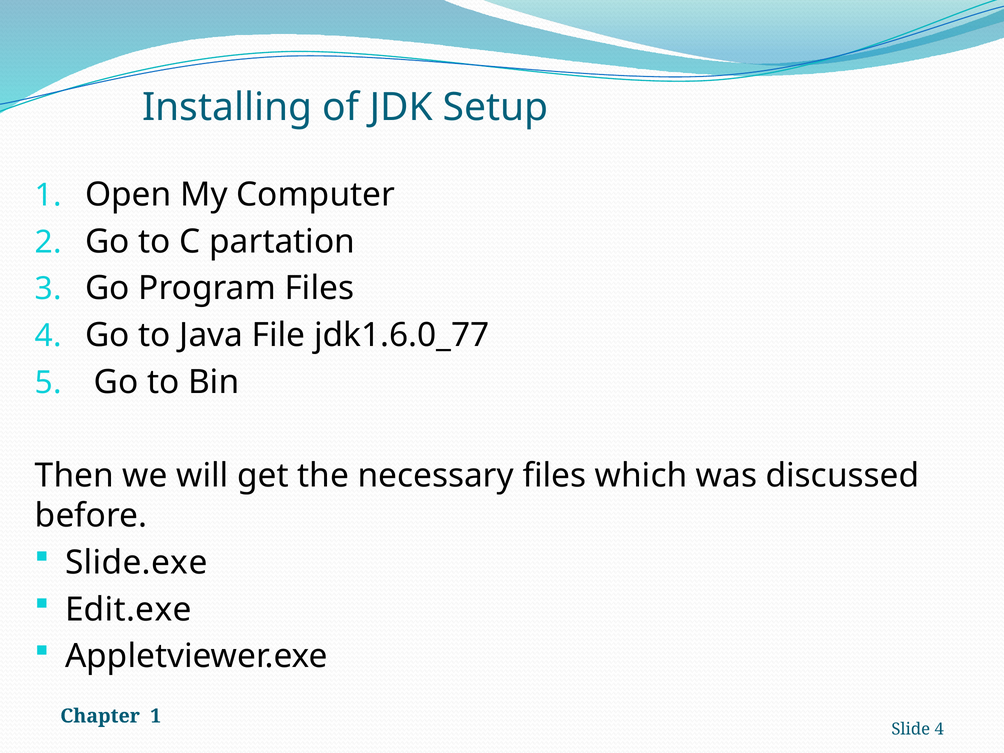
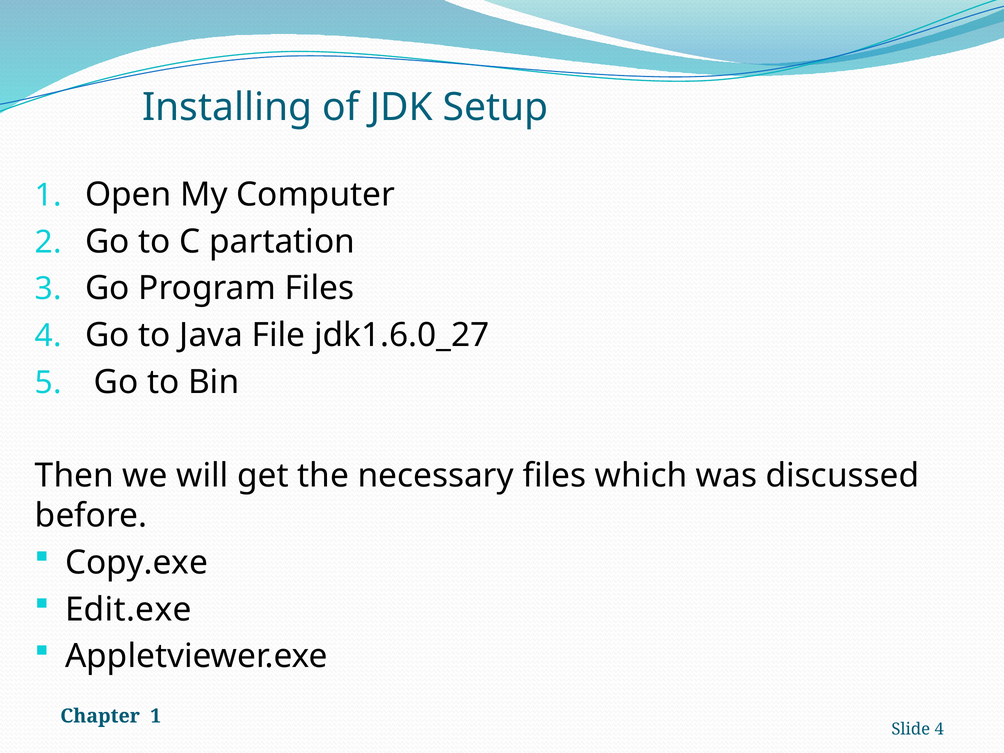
jdk1.6.0_77: jdk1.6.0_77 -> jdk1.6.0_27
Slide.exe: Slide.exe -> Copy.exe
